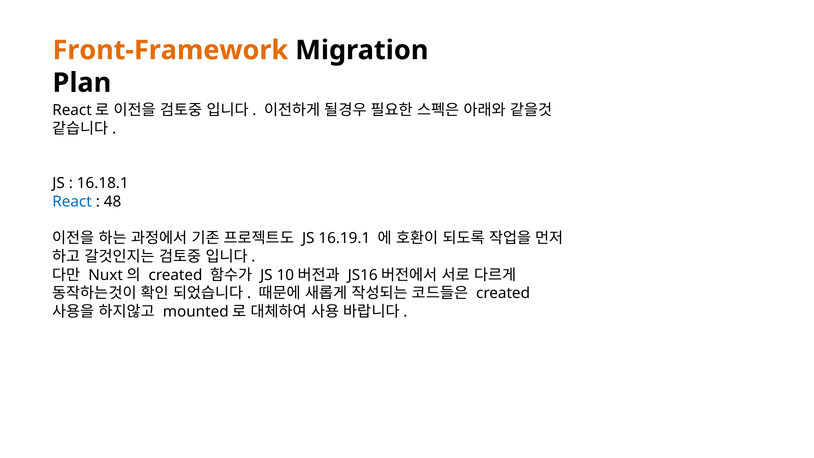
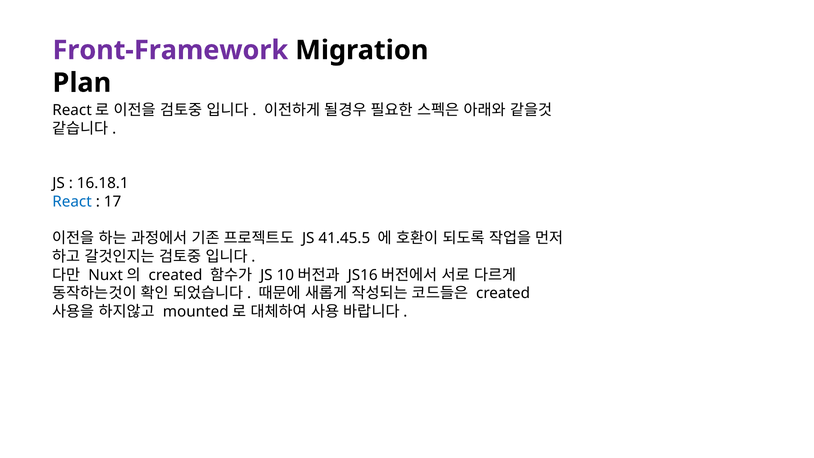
Front-Framework colour: orange -> purple
48: 48 -> 17
16.19.1: 16.19.1 -> 41.45.5
